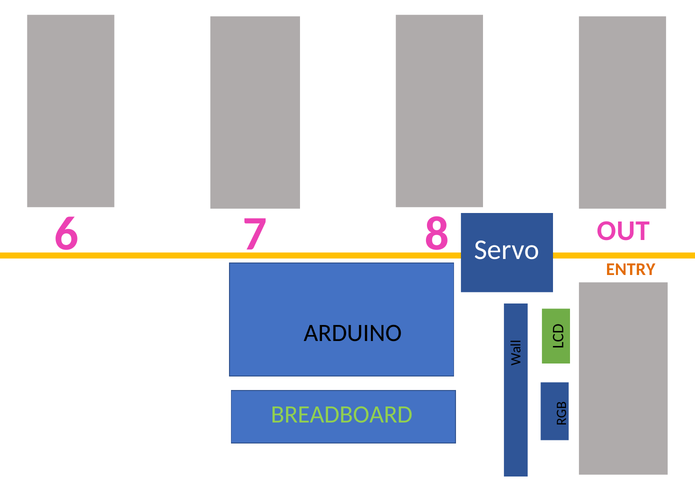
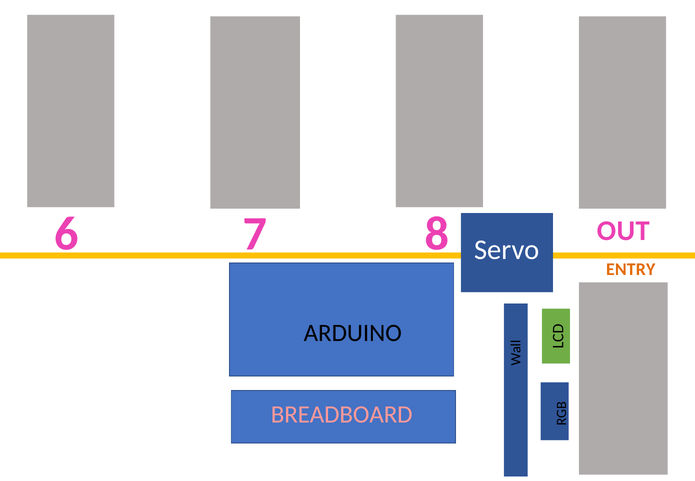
BREADBOARD colour: light green -> pink
